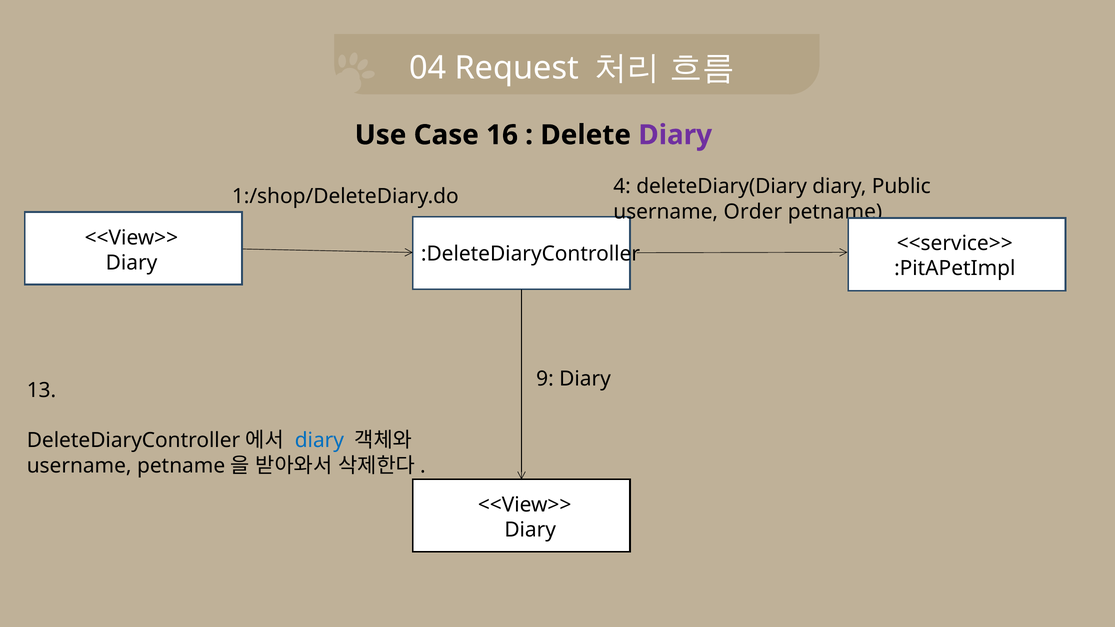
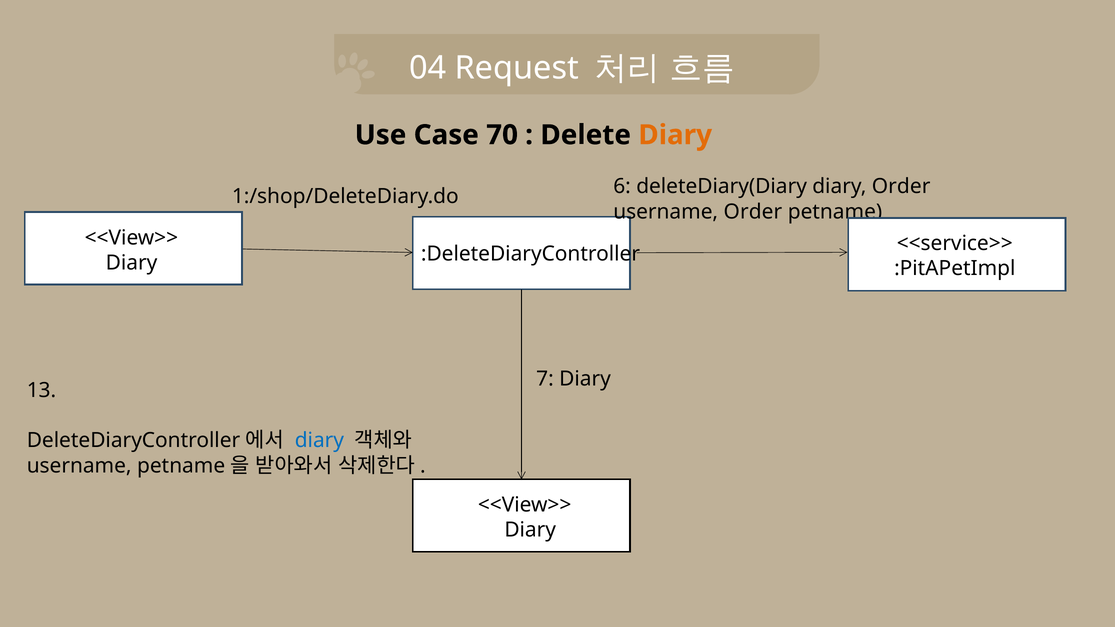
16: 16 -> 70
Diary at (675, 135) colour: purple -> orange
4: 4 -> 6
diary Public: Public -> Order
9: 9 -> 7
